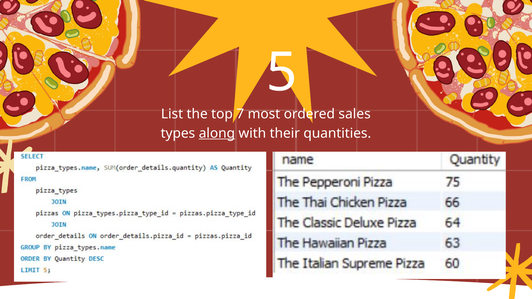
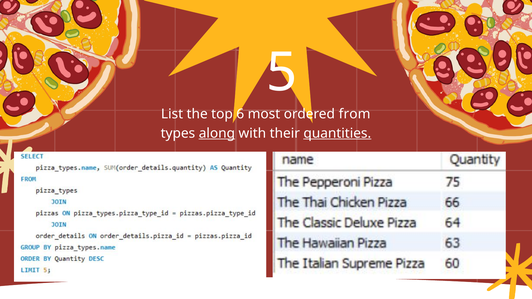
7: 7 -> 6
sales: sales -> from
quantities underline: none -> present
